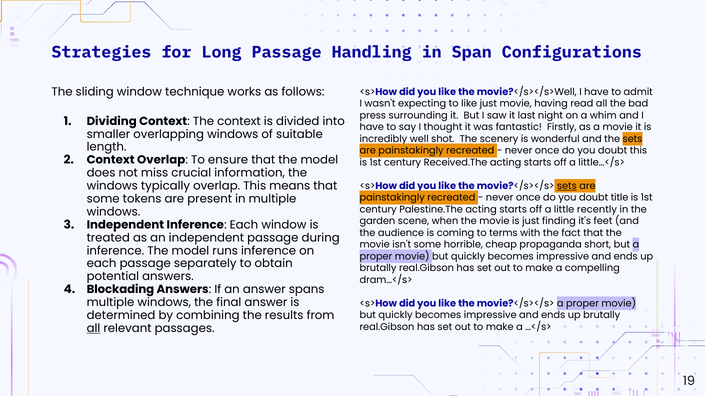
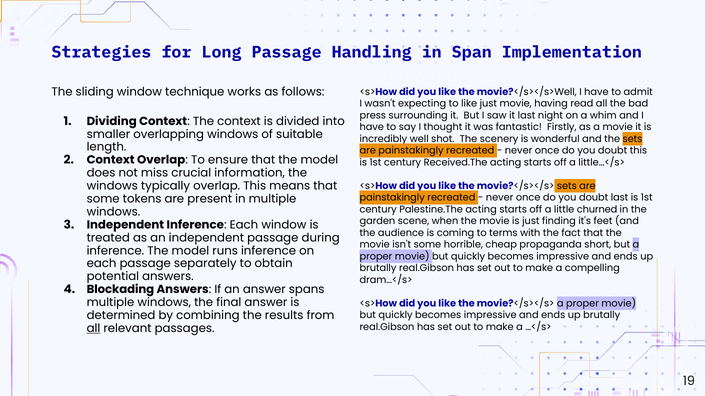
Configurations: Configurations -> Implementation
sets at (567, 186) underline: present -> none
doubt title: title -> last
recently: recently -> churned
